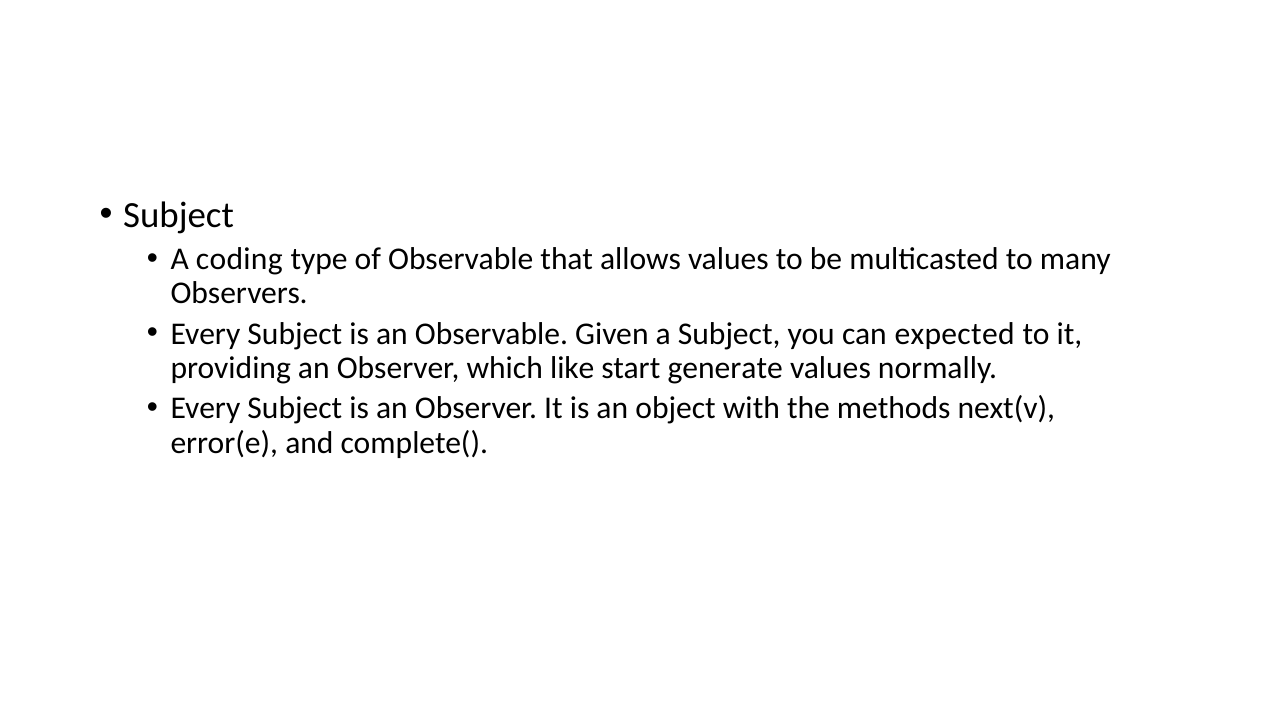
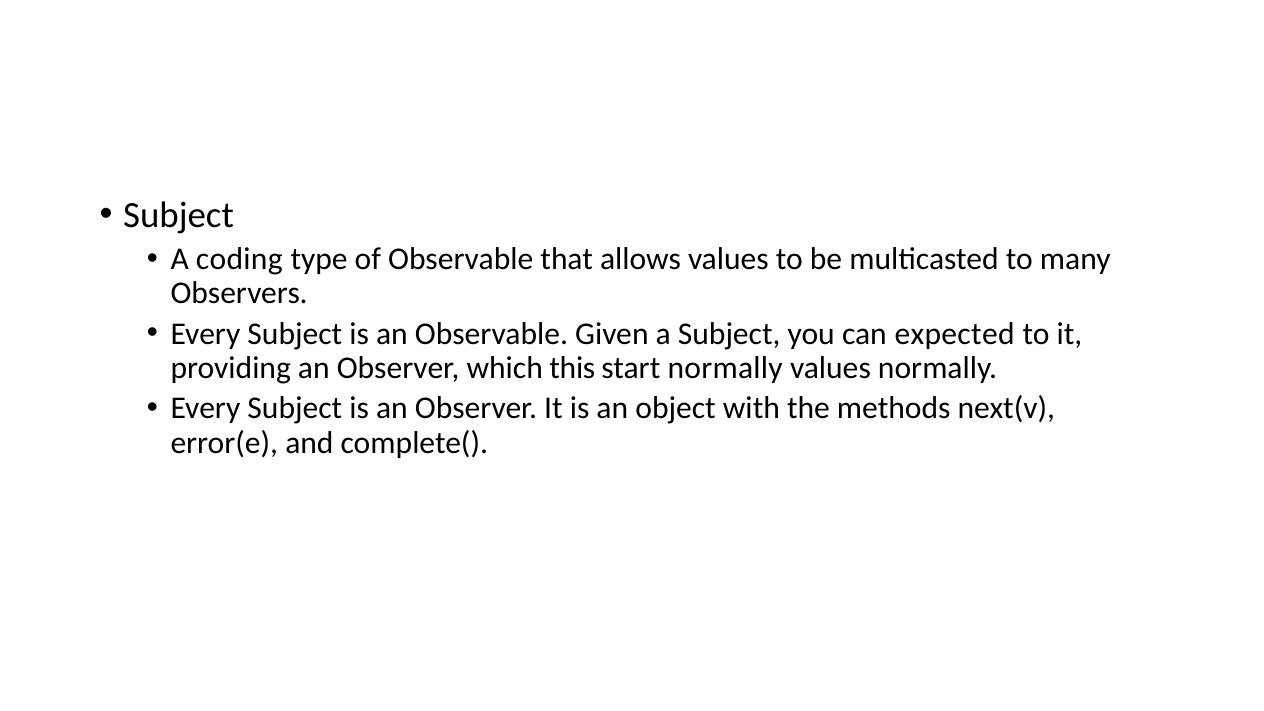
like: like -> this
start generate: generate -> normally
